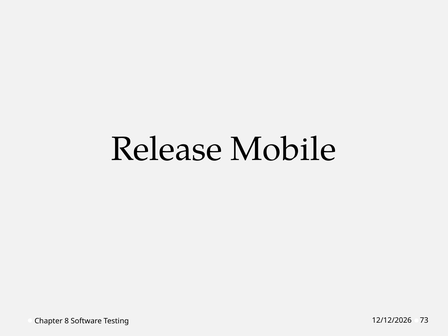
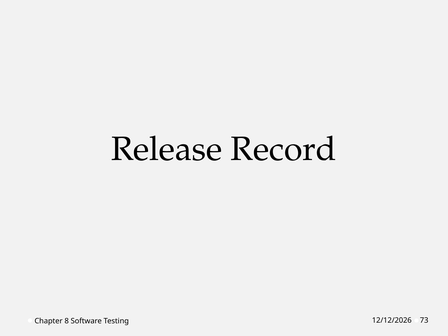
Mobile: Mobile -> Record
